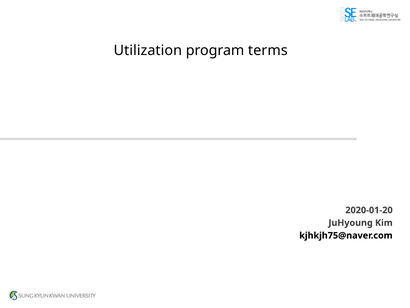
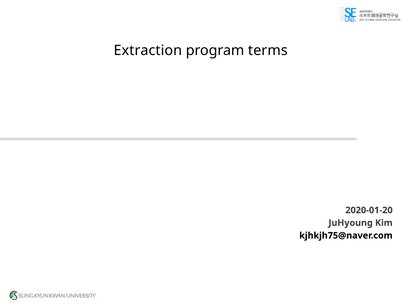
Utilization: Utilization -> Extraction
